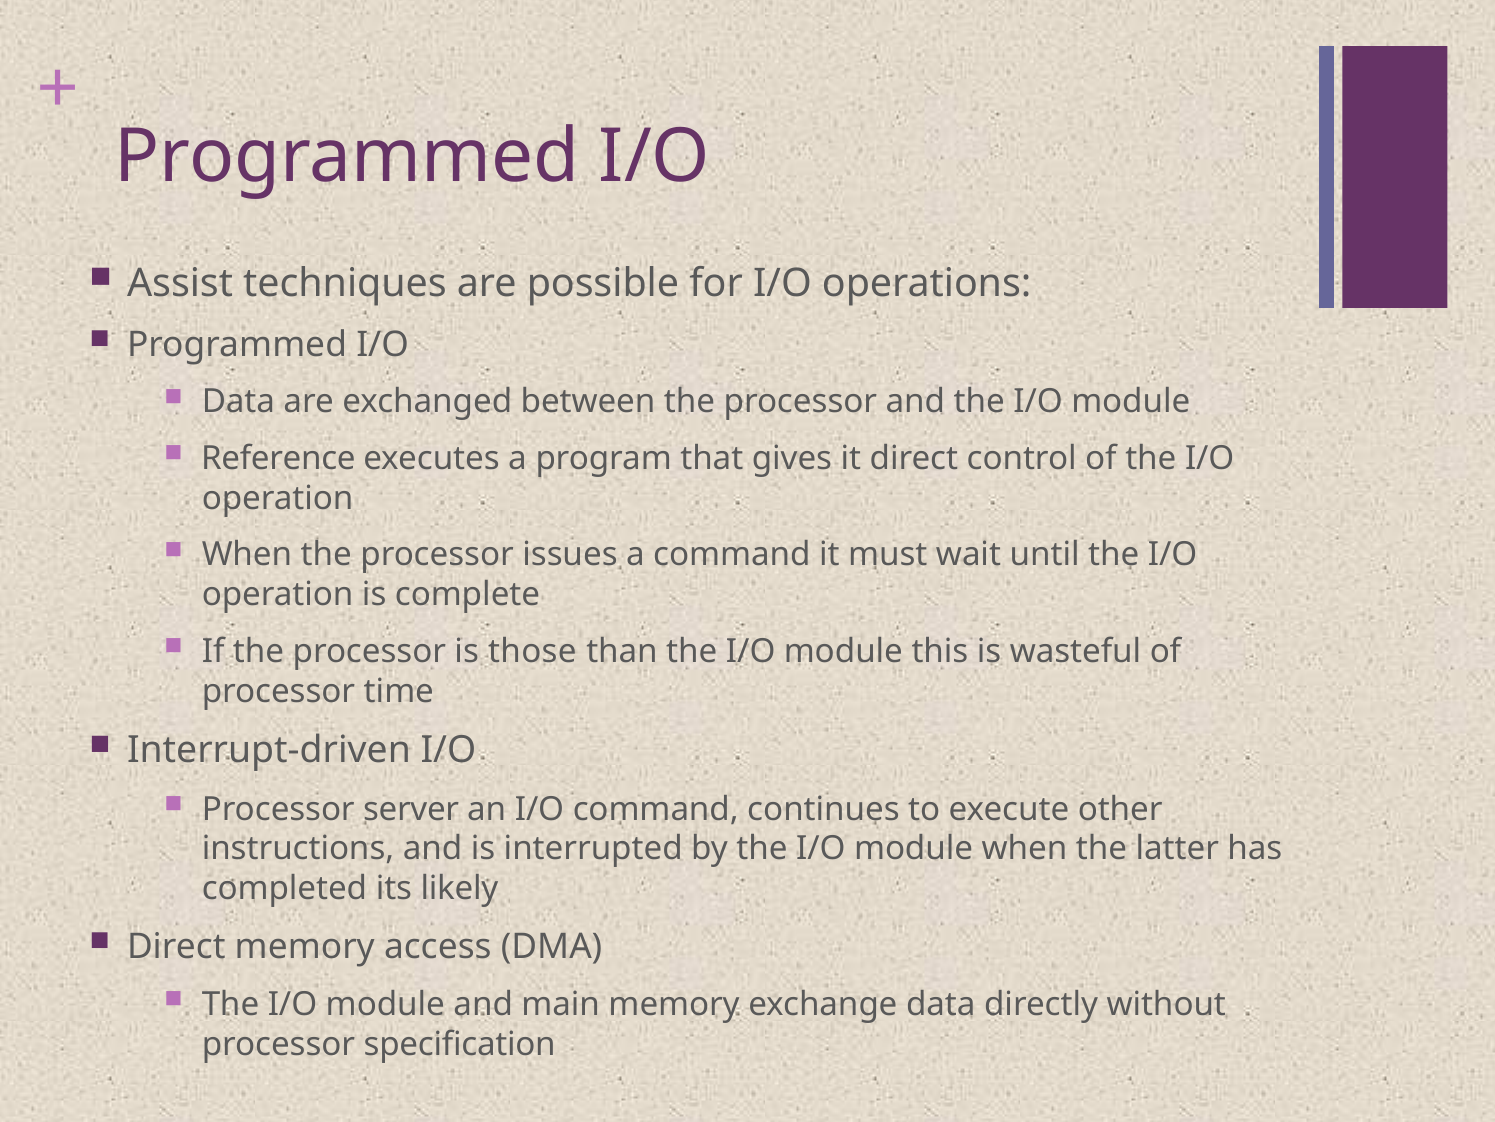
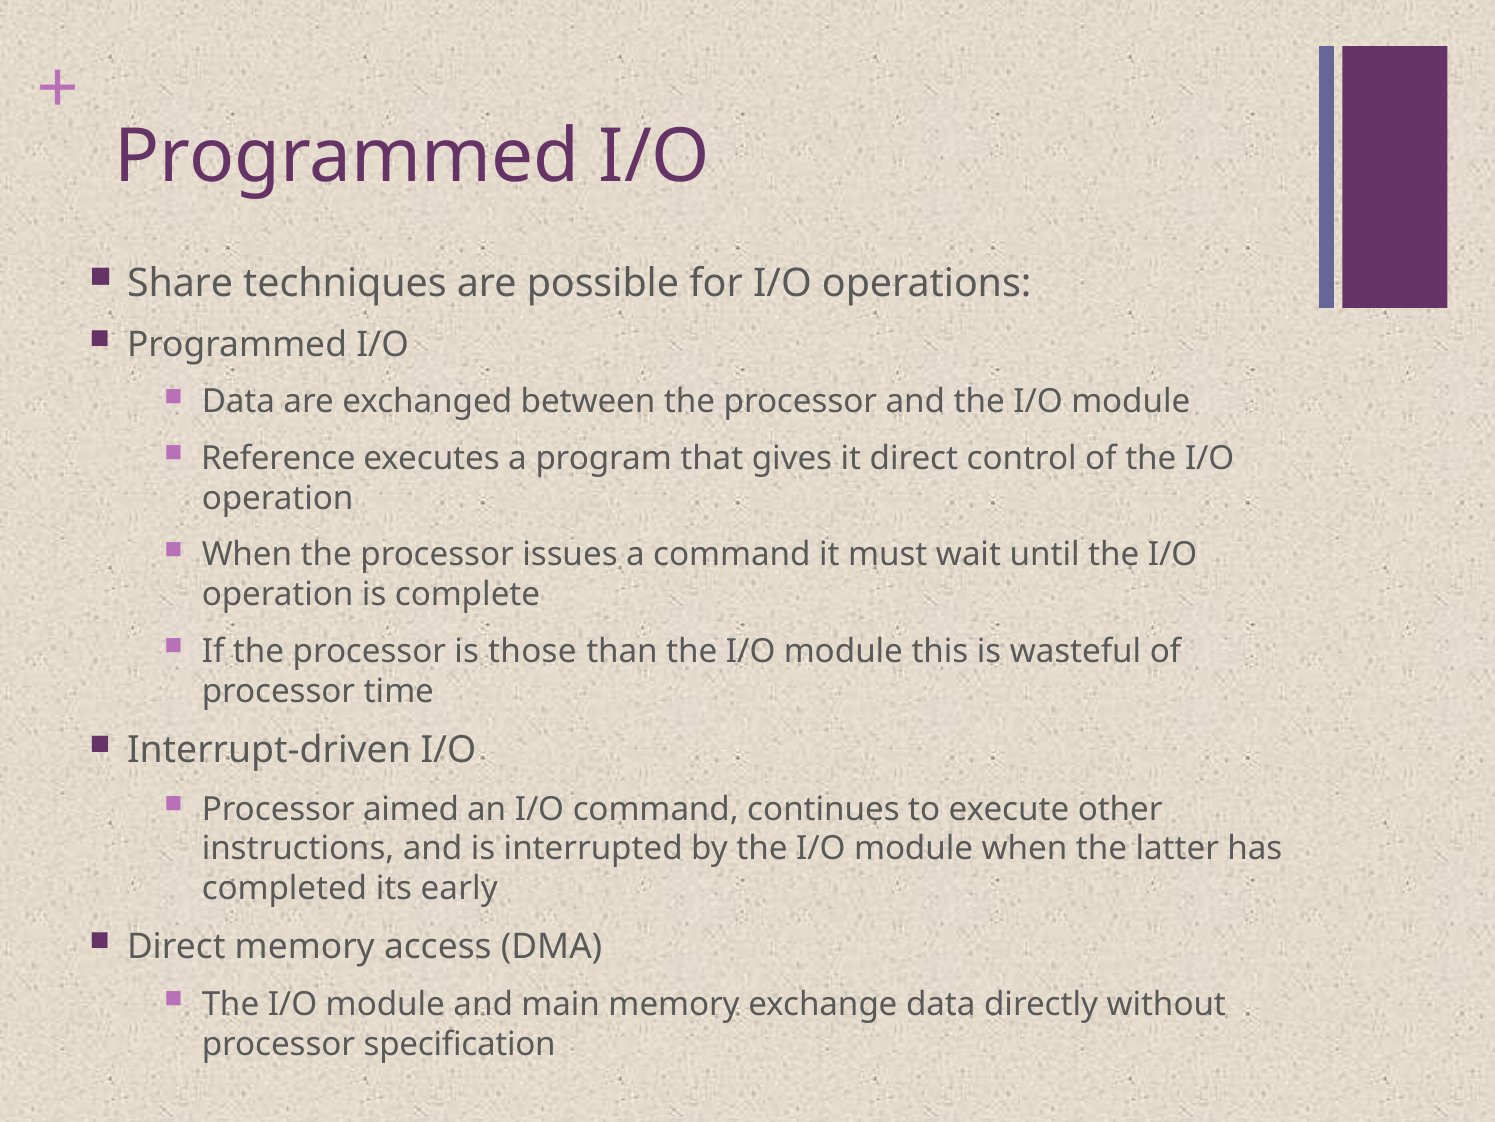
Assist: Assist -> Share
server: server -> aimed
likely: likely -> early
